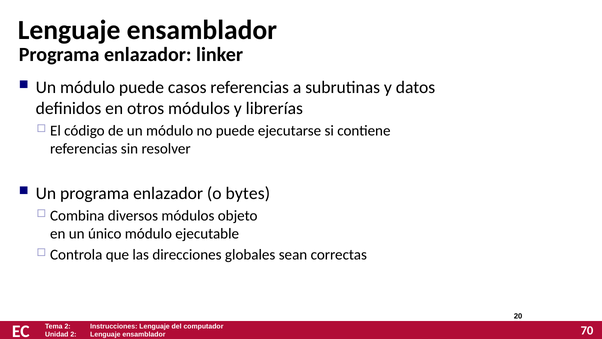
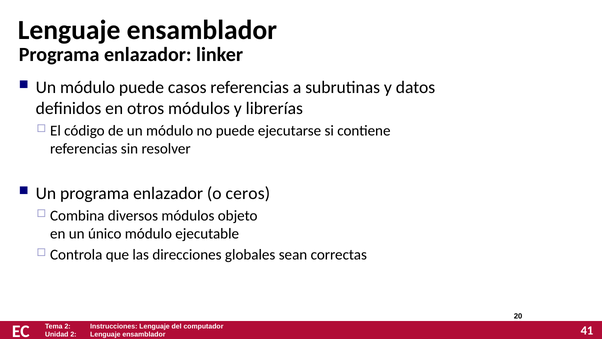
bytes: bytes -> ceros
70: 70 -> 41
